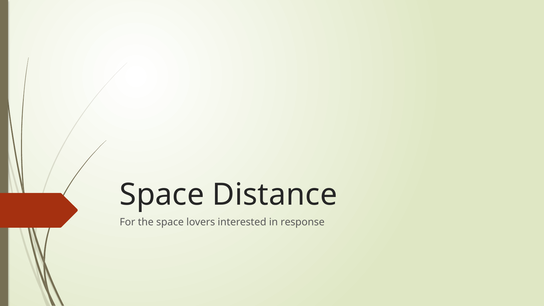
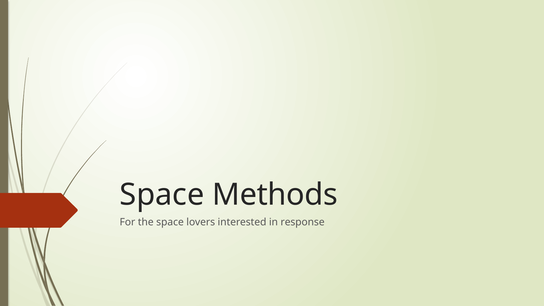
Distance: Distance -> Methods
